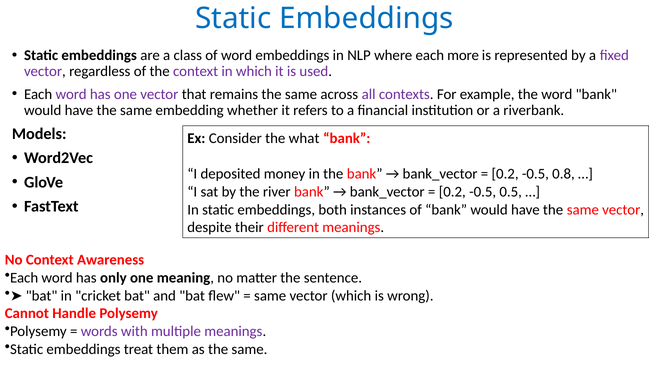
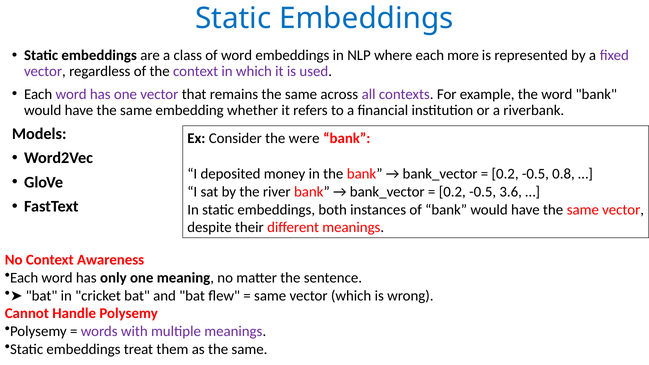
what: what -> were
0.5: 0.5 -> 3.6
